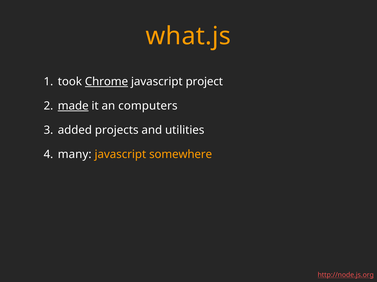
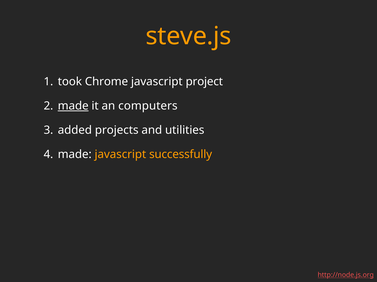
what.js: what.js -> steve.js
Chrome underline: present -> none
many at (75, 155): many -> made
somewhere: somewhere -> successfully
